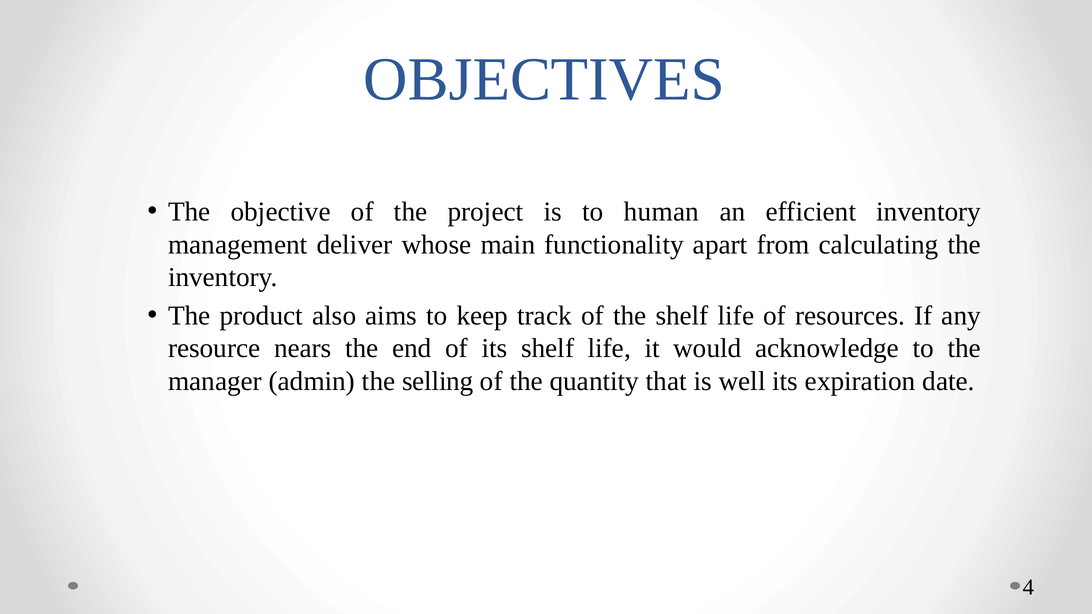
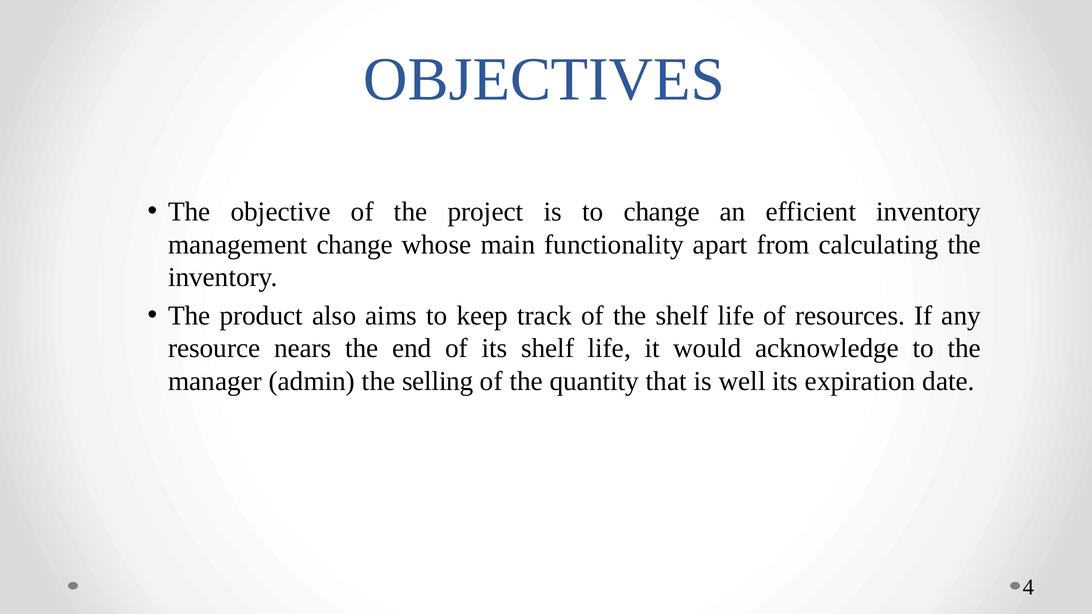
to human: human -> change
management deliver: deliver -> change
